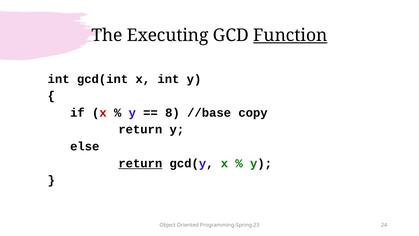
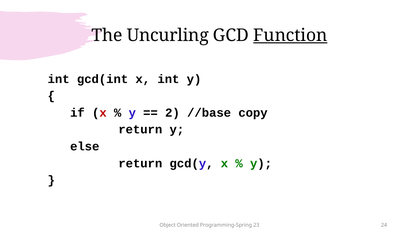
Executing: Executing -> Uncurling
8: 8 -> 2
return at (140, 163) underline: present -> none
